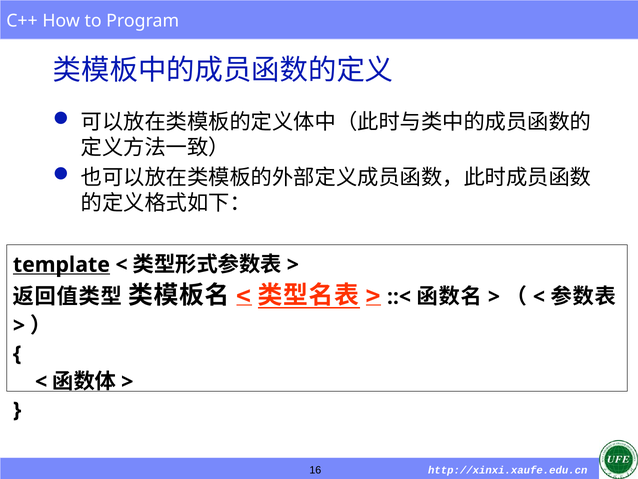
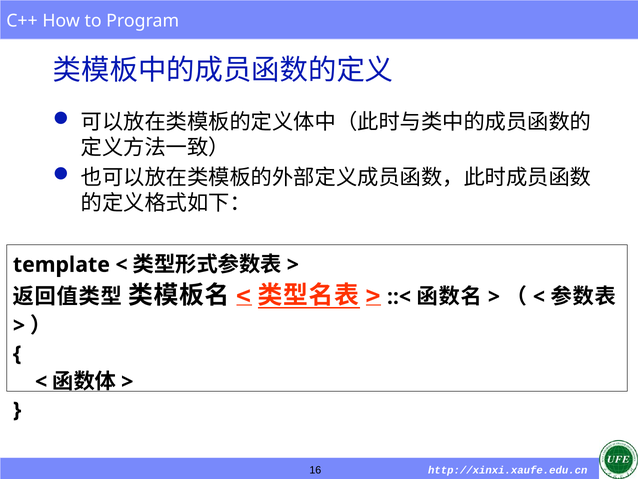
template underline: present -> none
